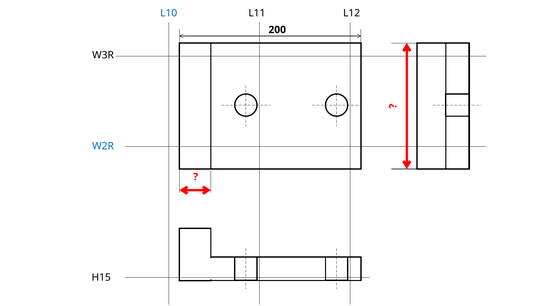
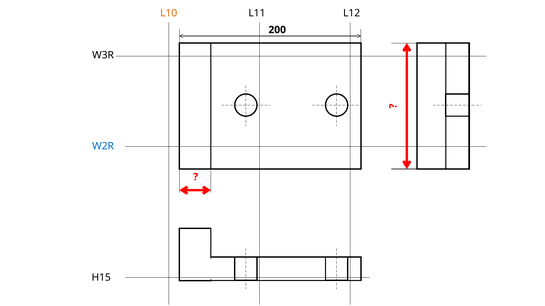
L10 colour: blue -> orange
